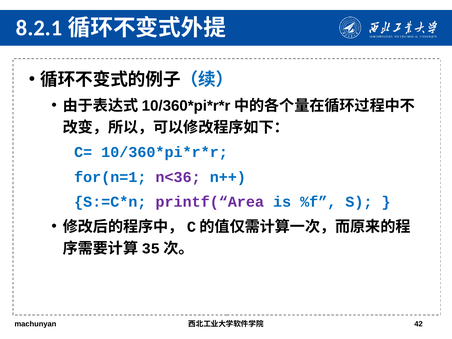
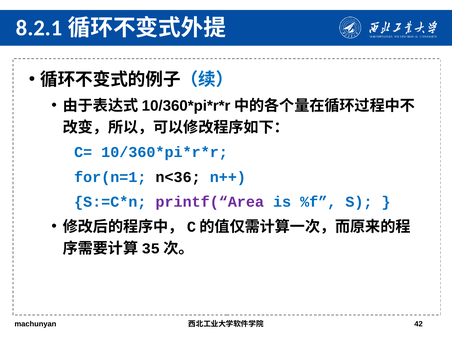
n<36 colour: purple -> black
